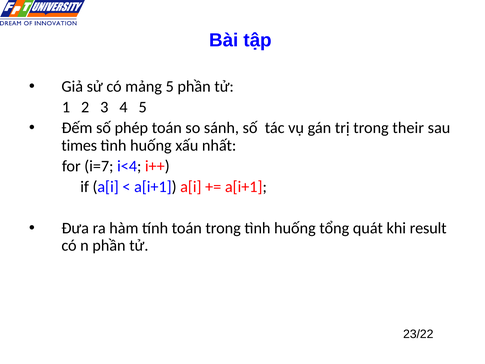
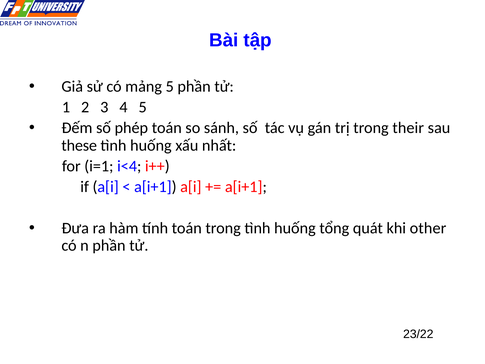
times: times -> these
i=7: i=7 -> i=1
result: result -> other
